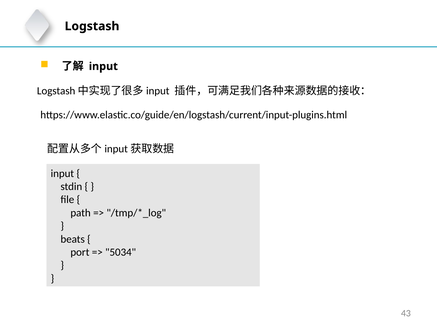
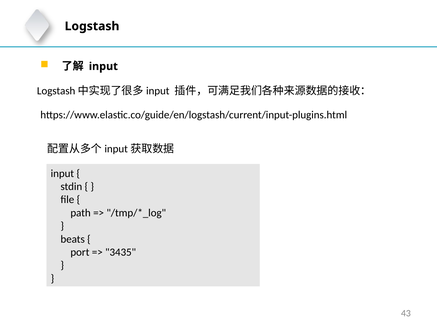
5034: 5034 -> 3435
